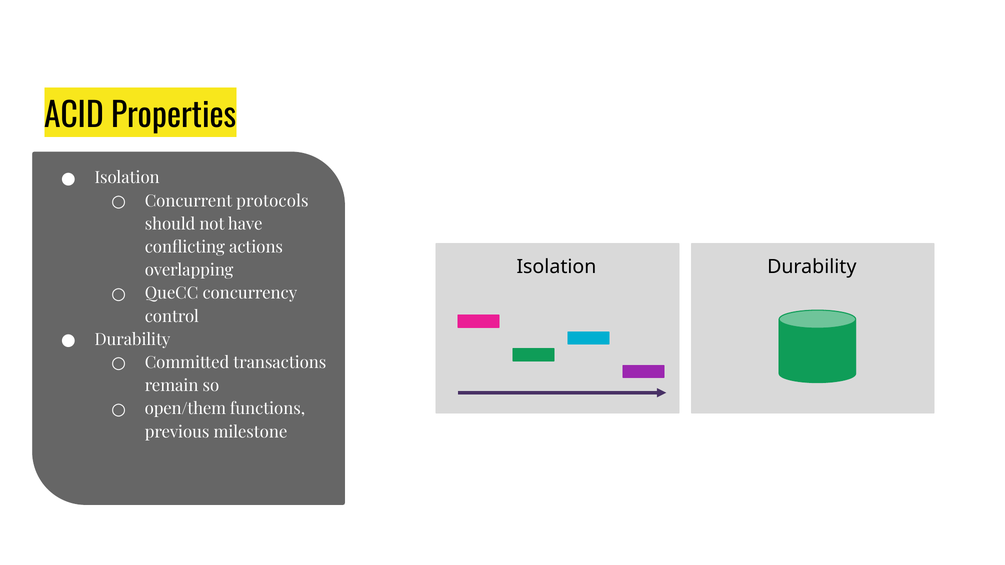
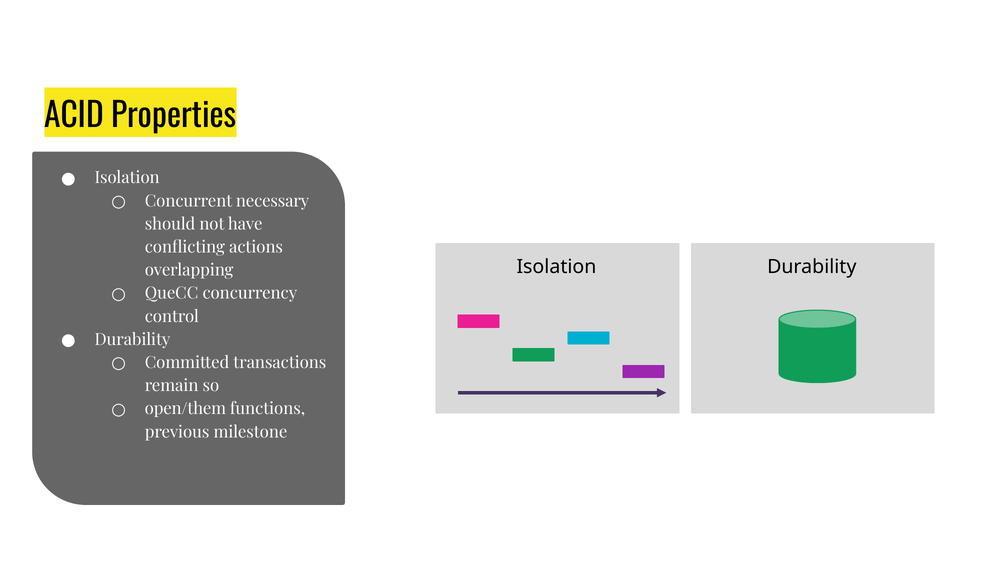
protocols: protocols -> necessary
